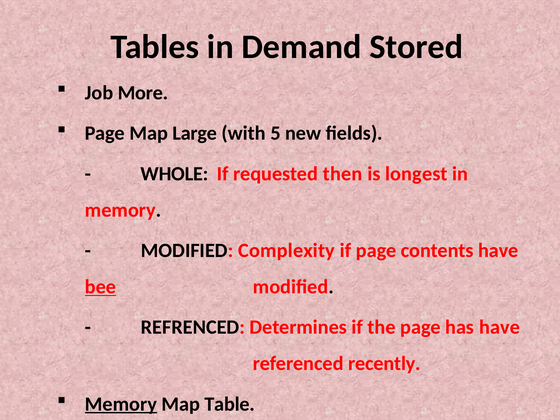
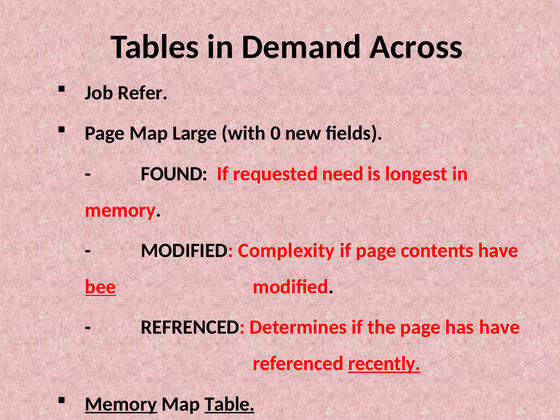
Stored: Stored -> Across
More: More -> Refer
5: 5 -> 0
WHOLE: WHOLE -> FOUND
then: then -> need
recently underline: none -> present
Table underline: none -> present
